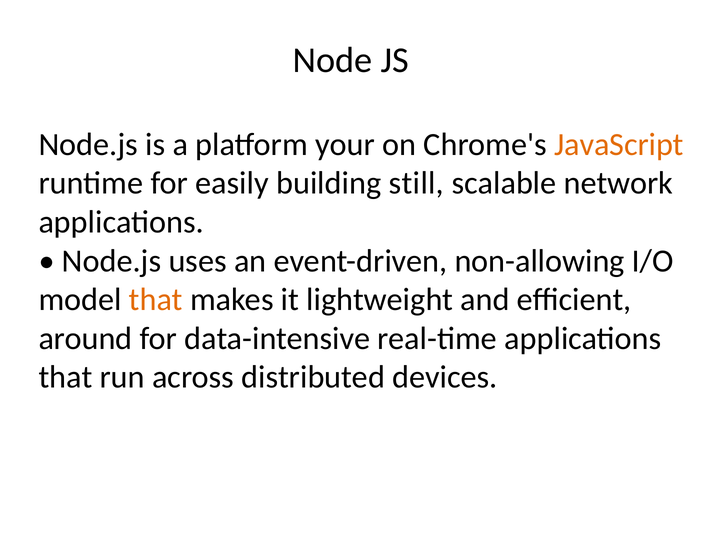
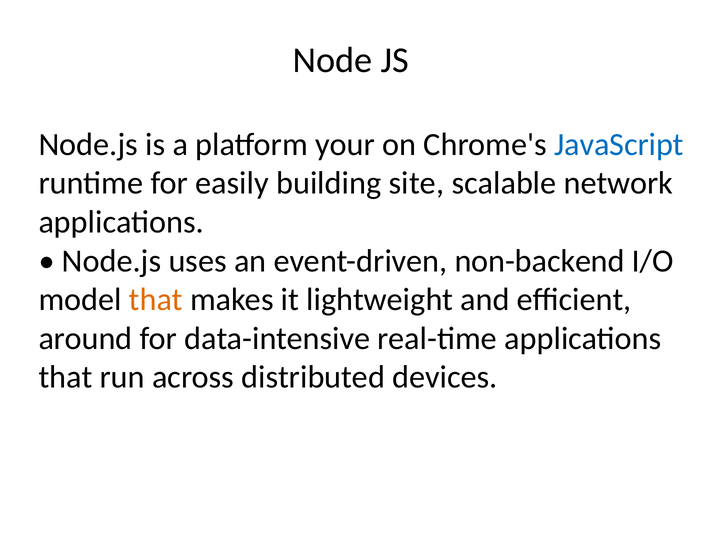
JavaScript colour: orange -> blue
still: still -> site
non-allowing: non-allowing -> non-backend
